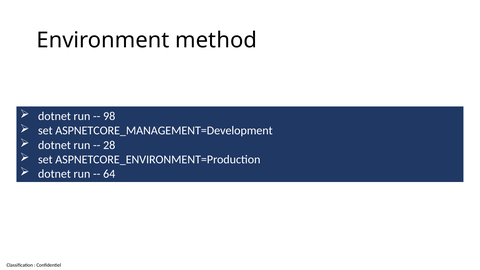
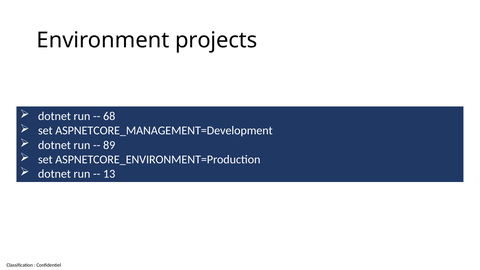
method: method -> projects
98: 98 -> 68
28: 28 -> 89
64: 64 -> 13
